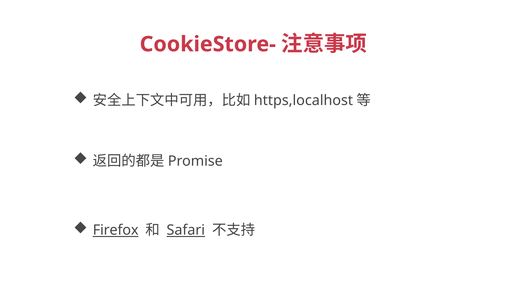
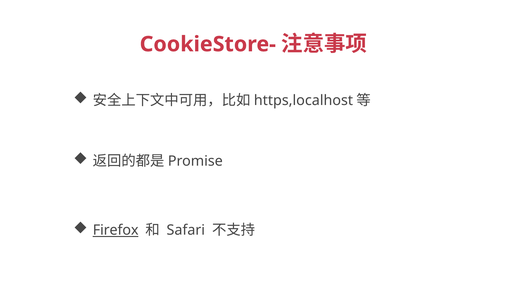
Safari underline: present -> none
